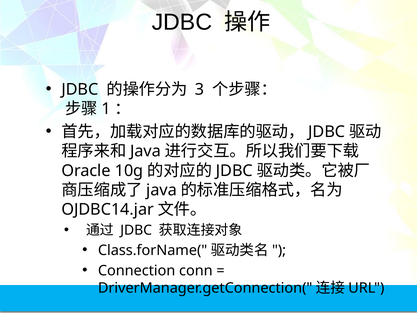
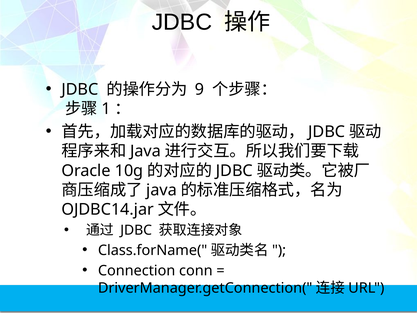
3: 3 -> 9
